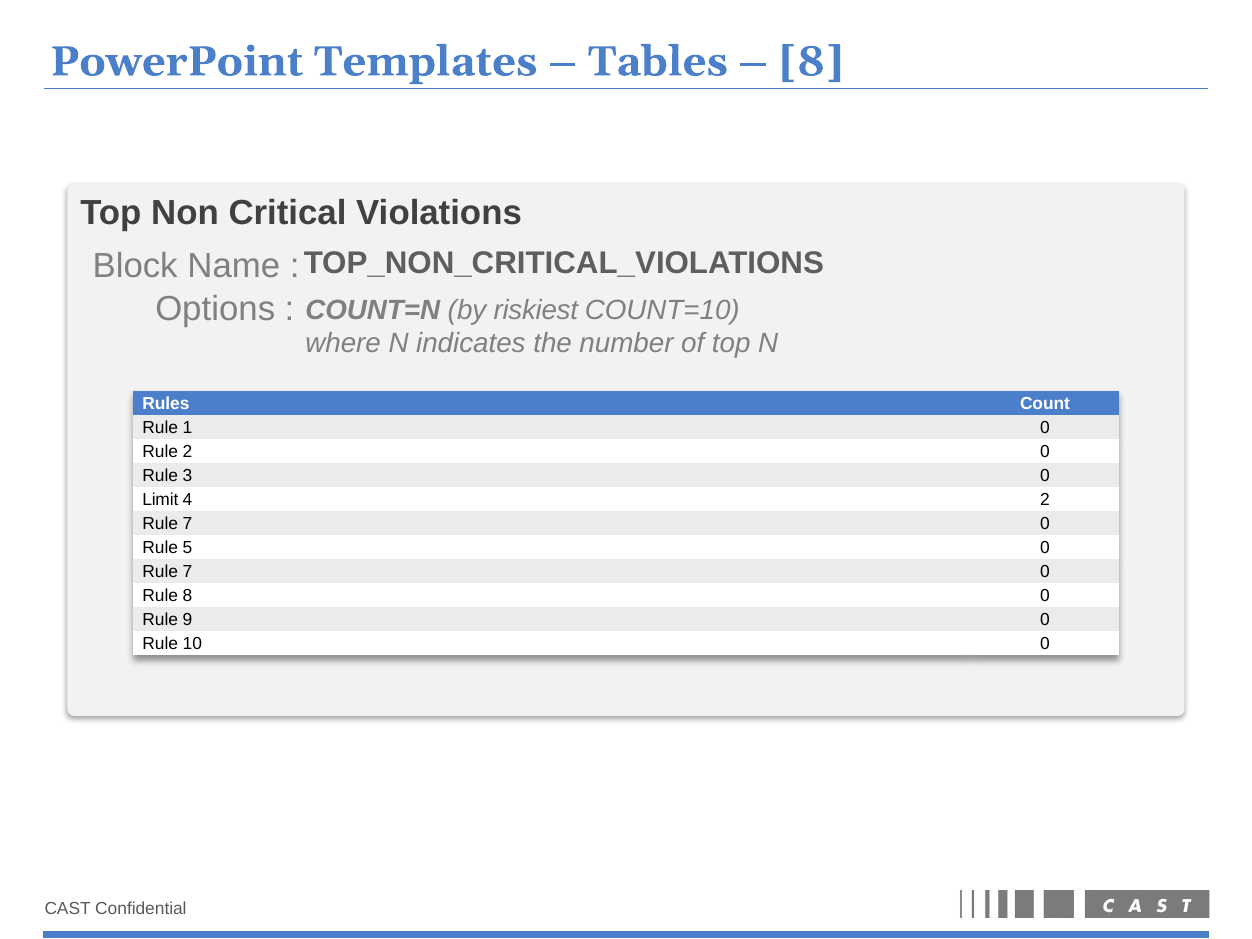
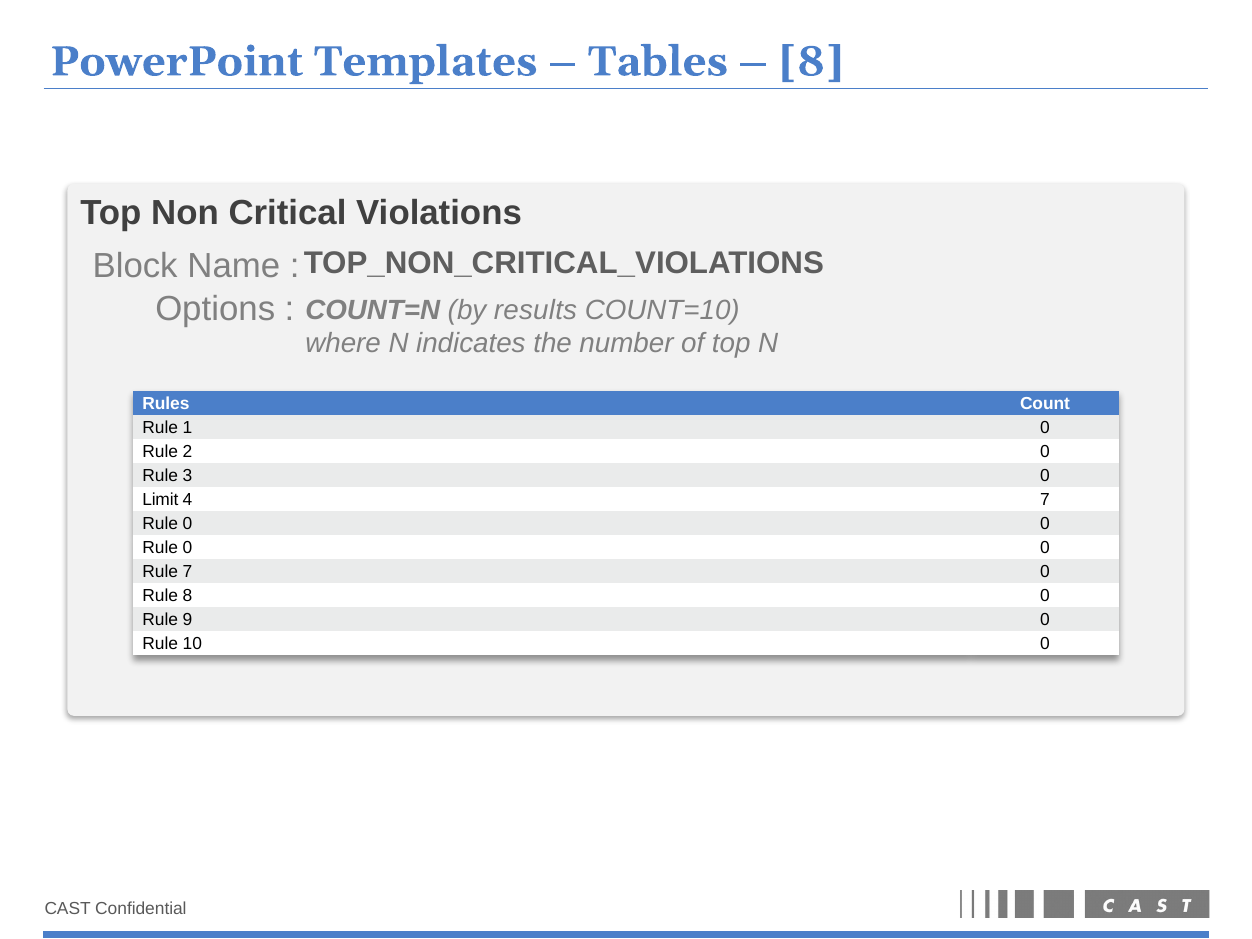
riskiest: riskiest -> results
4 2: 2 -> 7
7 at (188, 524): 7 -> 0
5 at (188, 548): 5 -> 0
